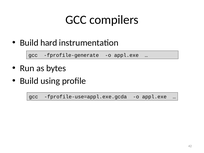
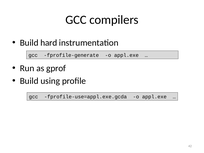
bytes: bytes -> gprof
